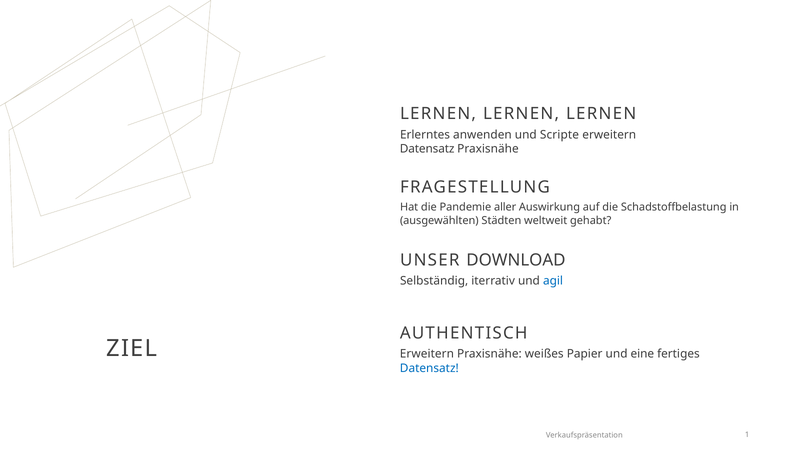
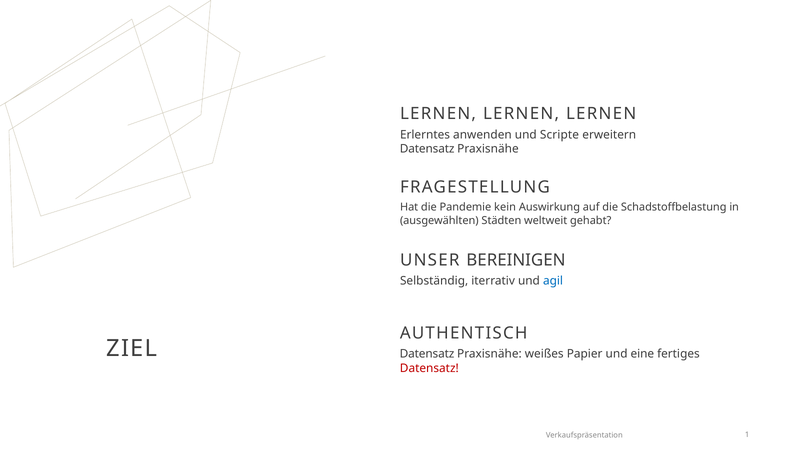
aller: aller -> kein
DOWNLOAD: DOWNLOAD -> BEREINIGEN
Erweitern at (427, 354): Erweitern -> Datensatz
Datensatz at (429, 368) colour: blue -> red
